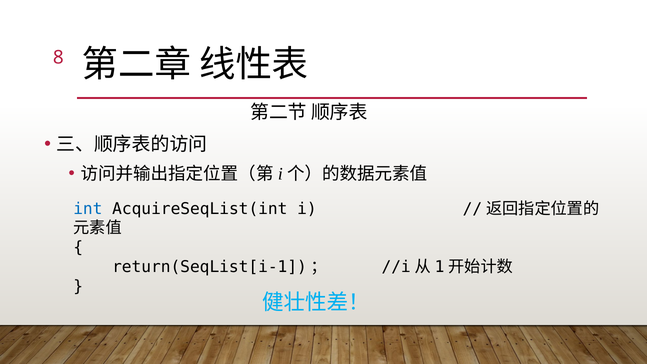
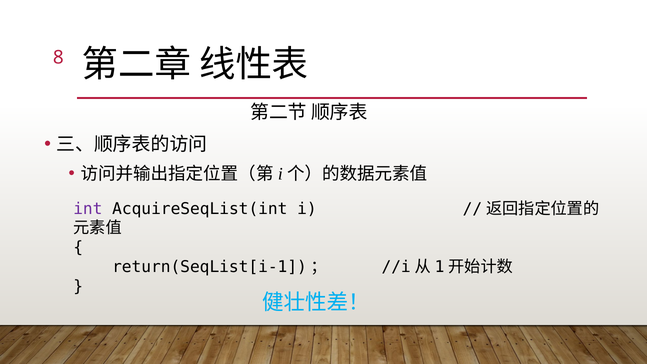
int colour: blue -> purple
